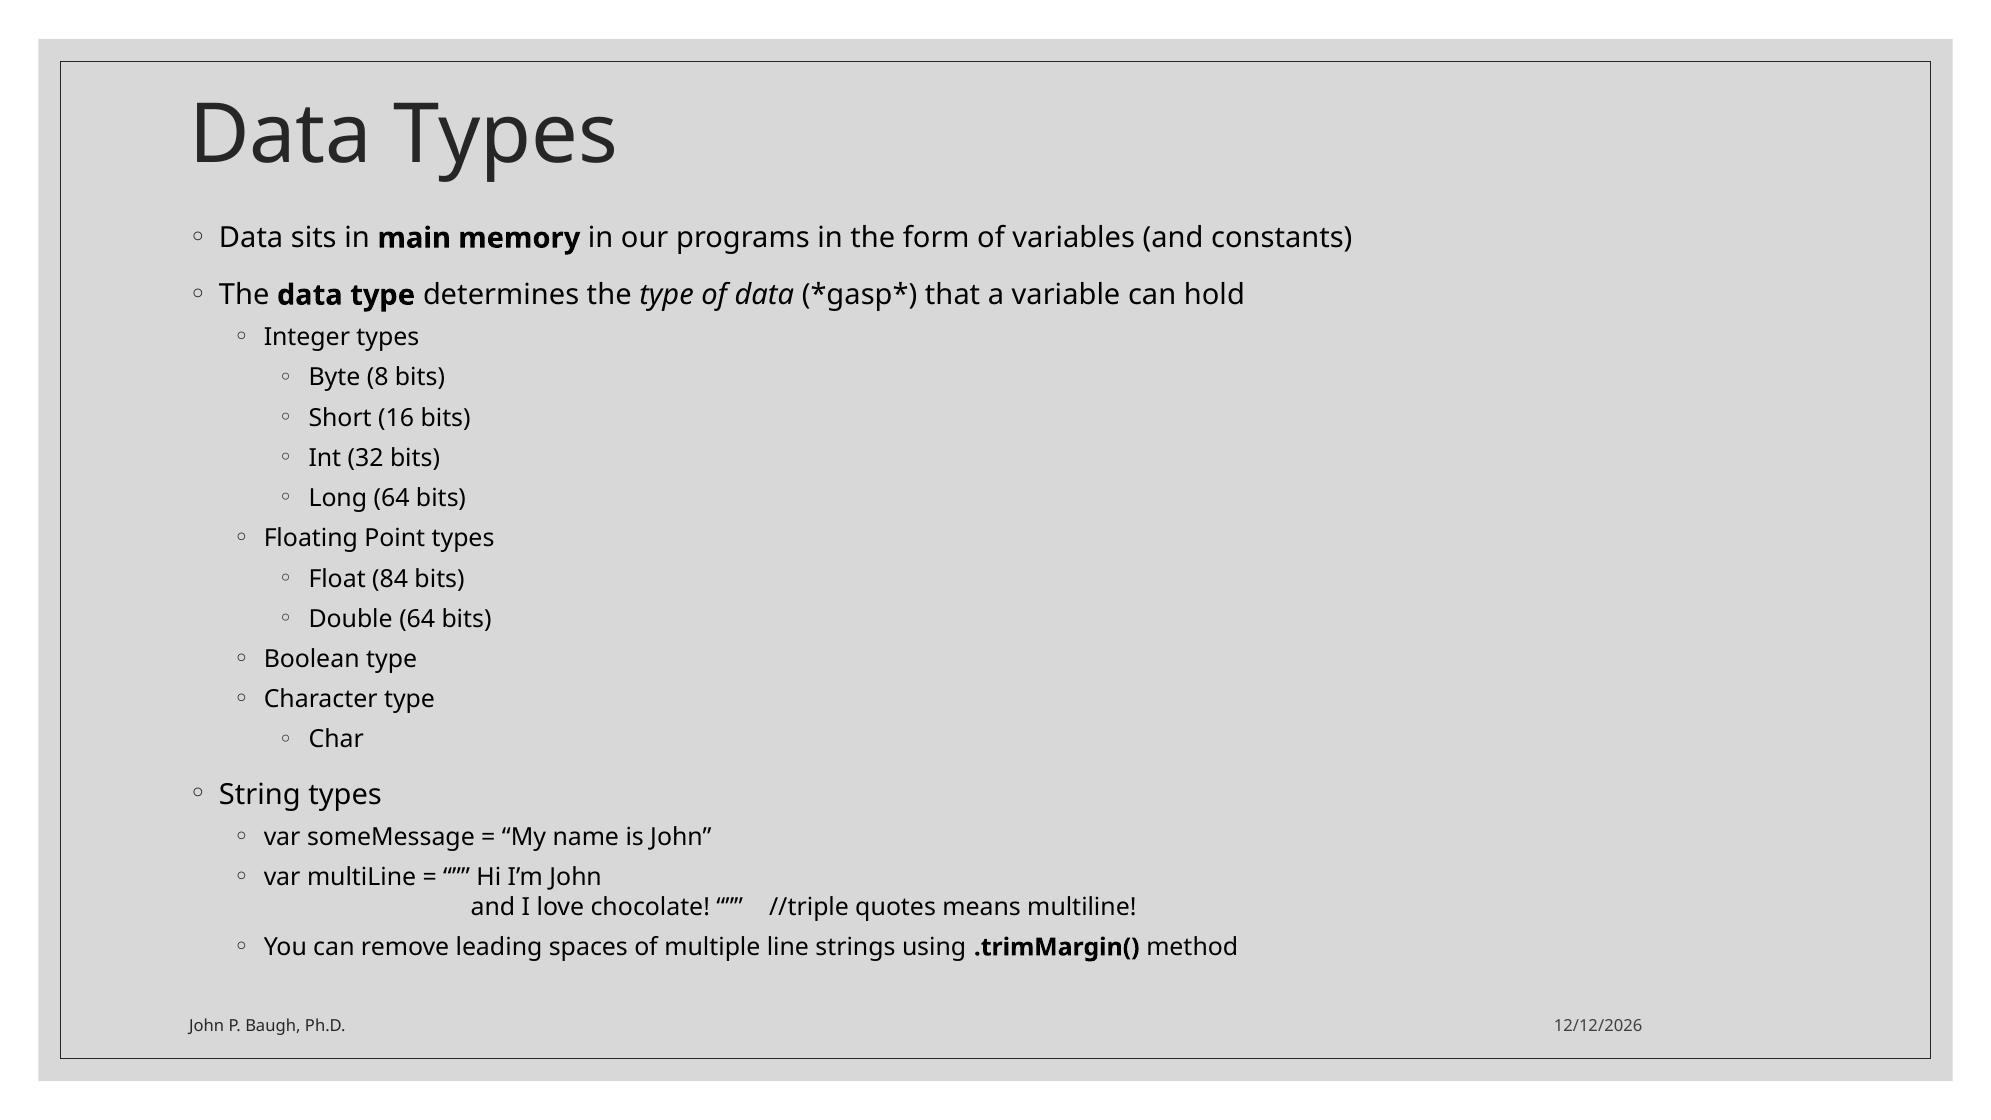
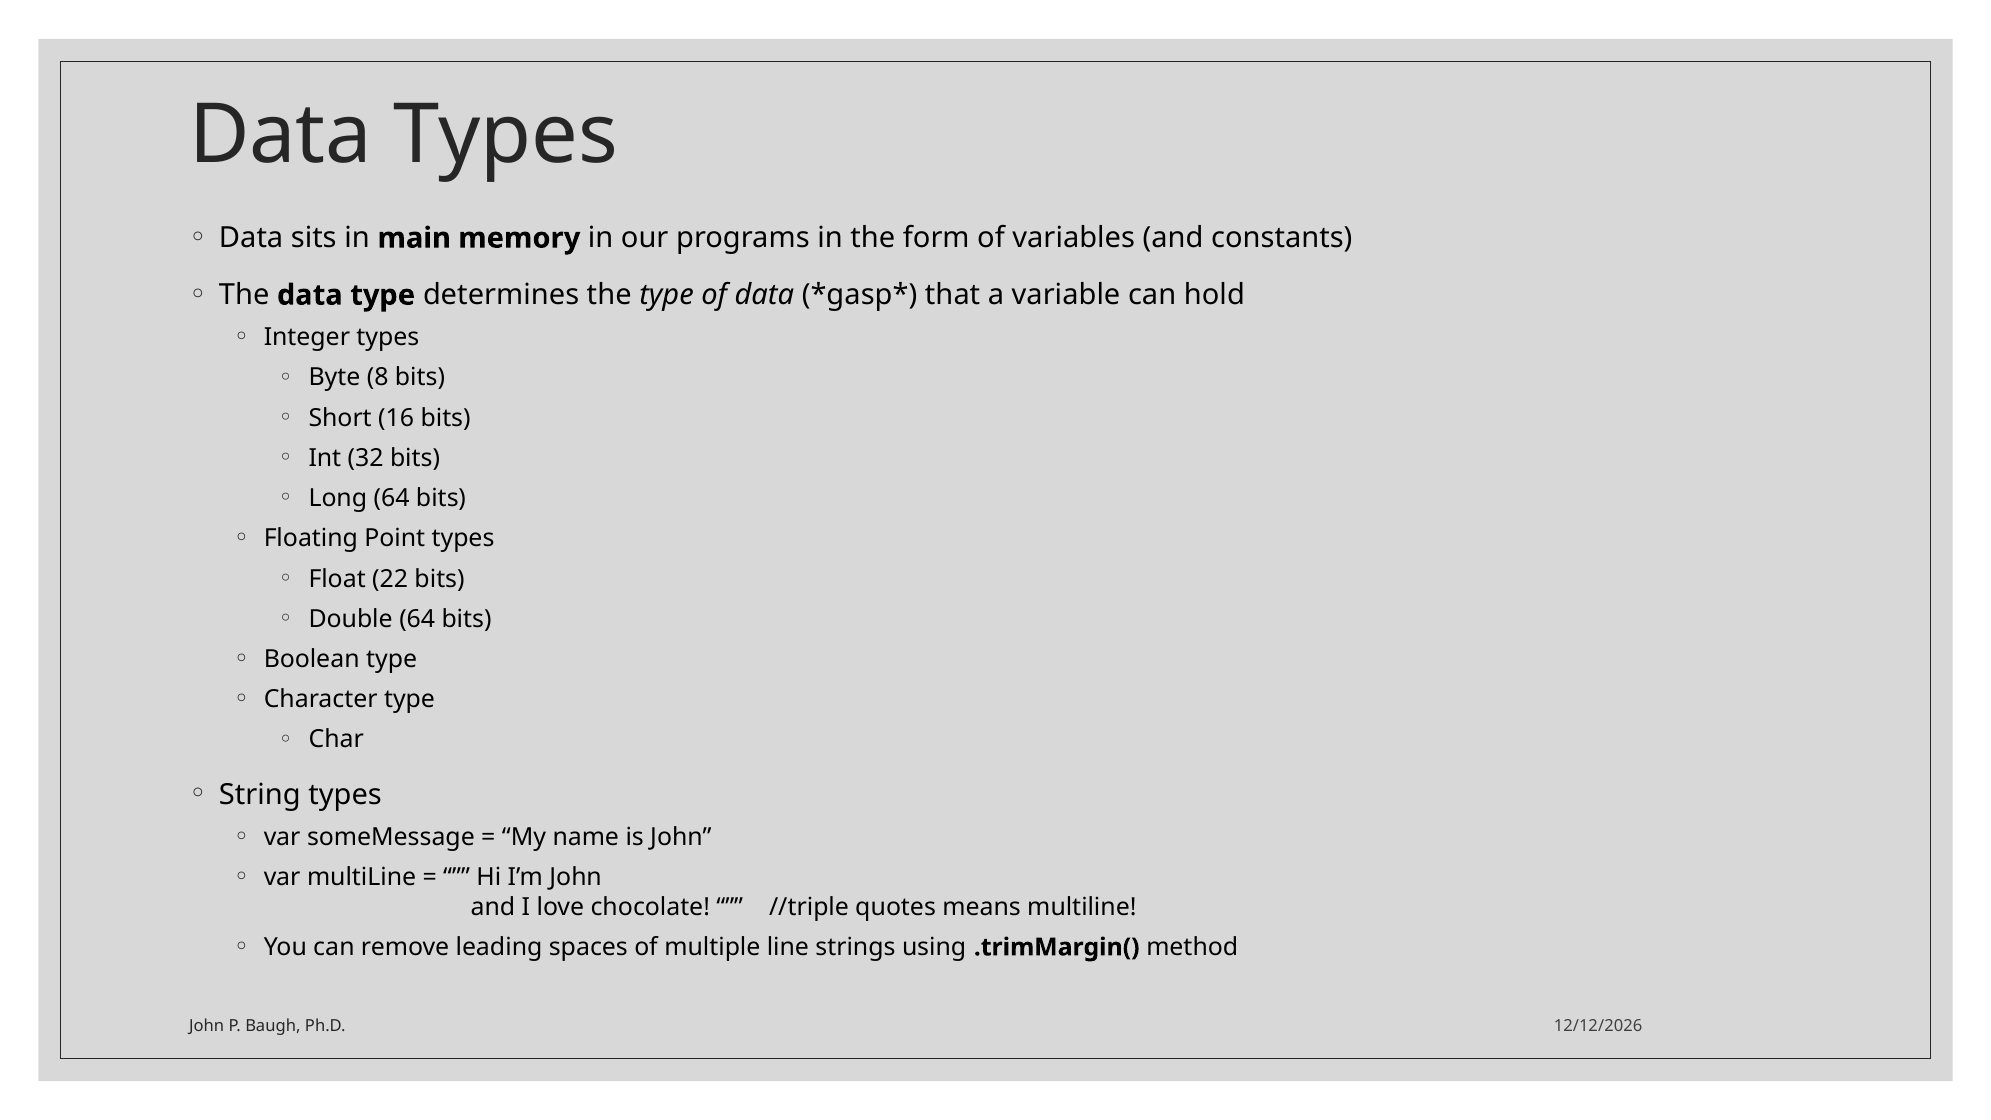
84: 84 -> 22
